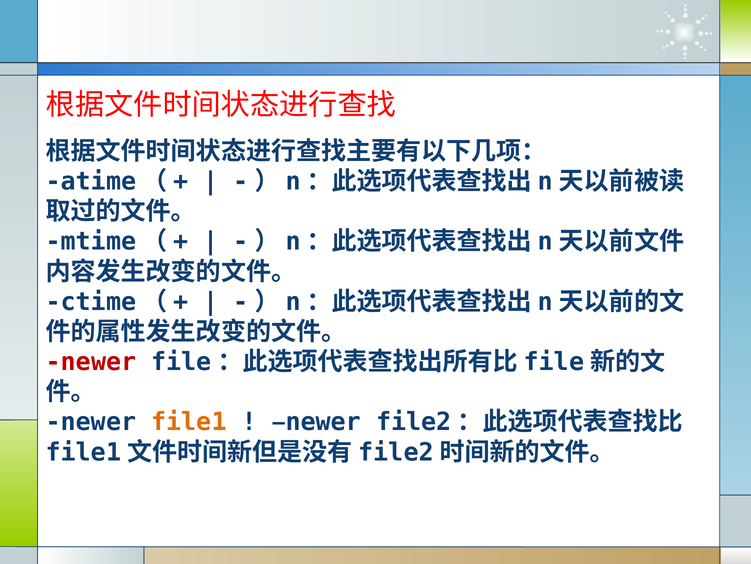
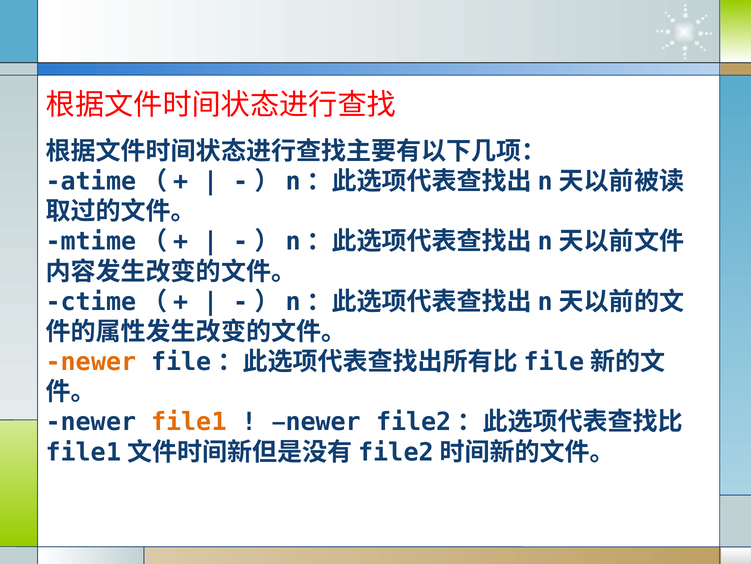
newer at (91, 362) colour: red -> orange
